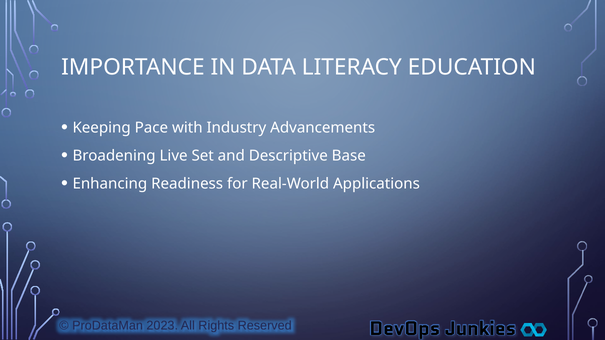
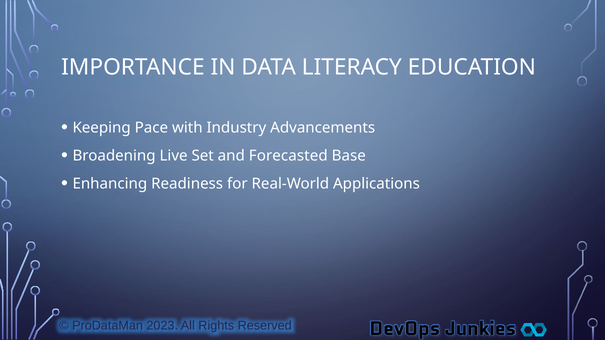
Descriptive: Descriptive -> Forecasted
